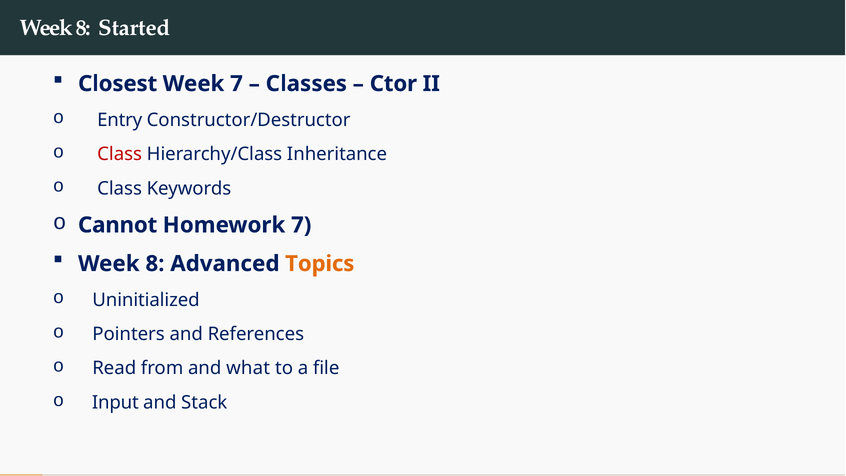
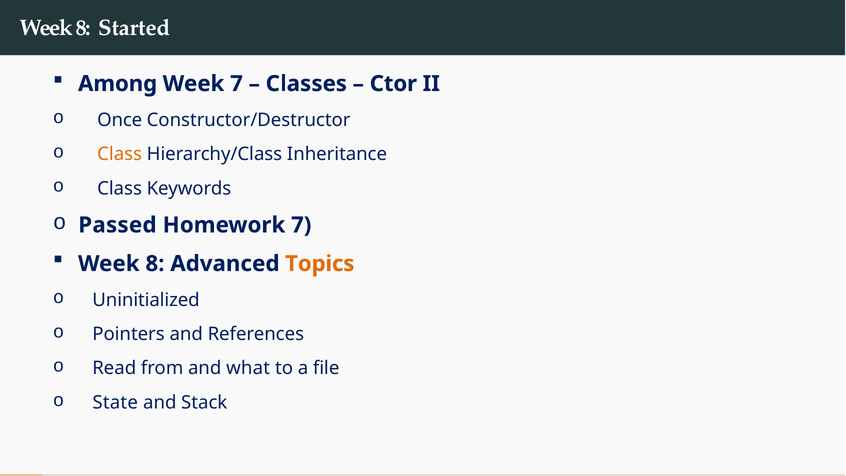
Closest: Closest -> Among
Entry: Entry -> Once
Class at (120, 154) colour: red -> orange
Cannot: Cannot -> Passed
Input: Input -> State
